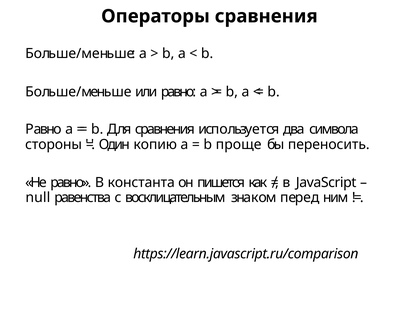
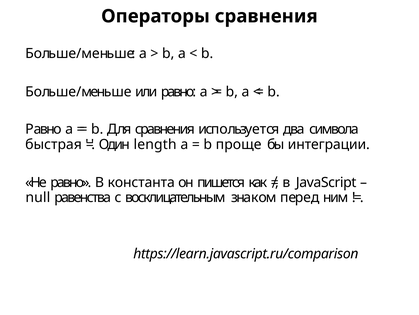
стороны: стороны -> быстрая
копию: копию -> length
переносить: переносить -> интеграции
